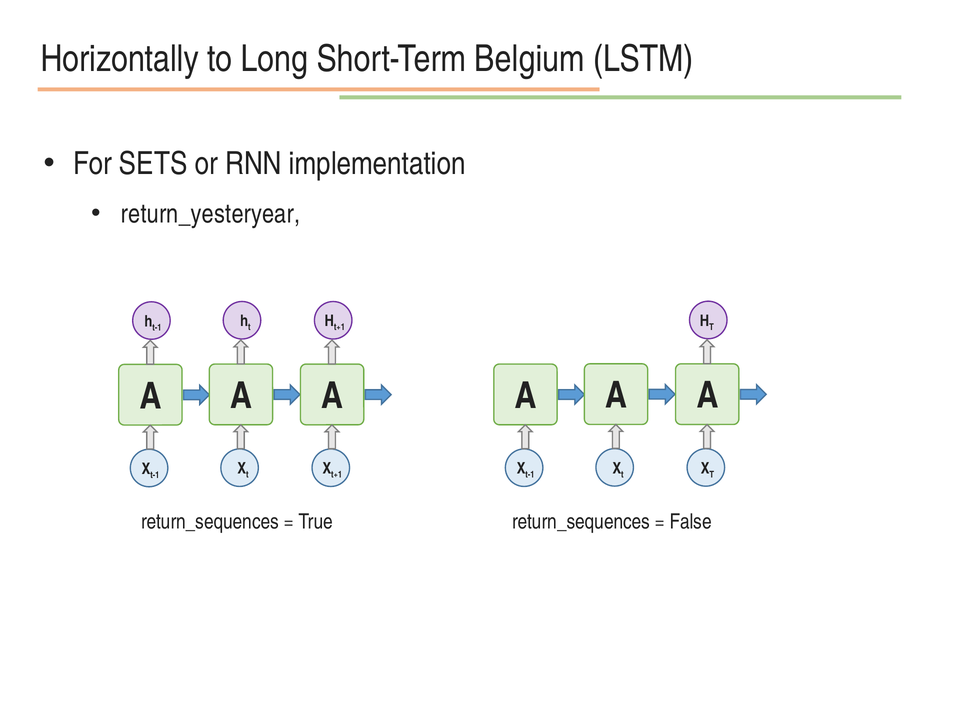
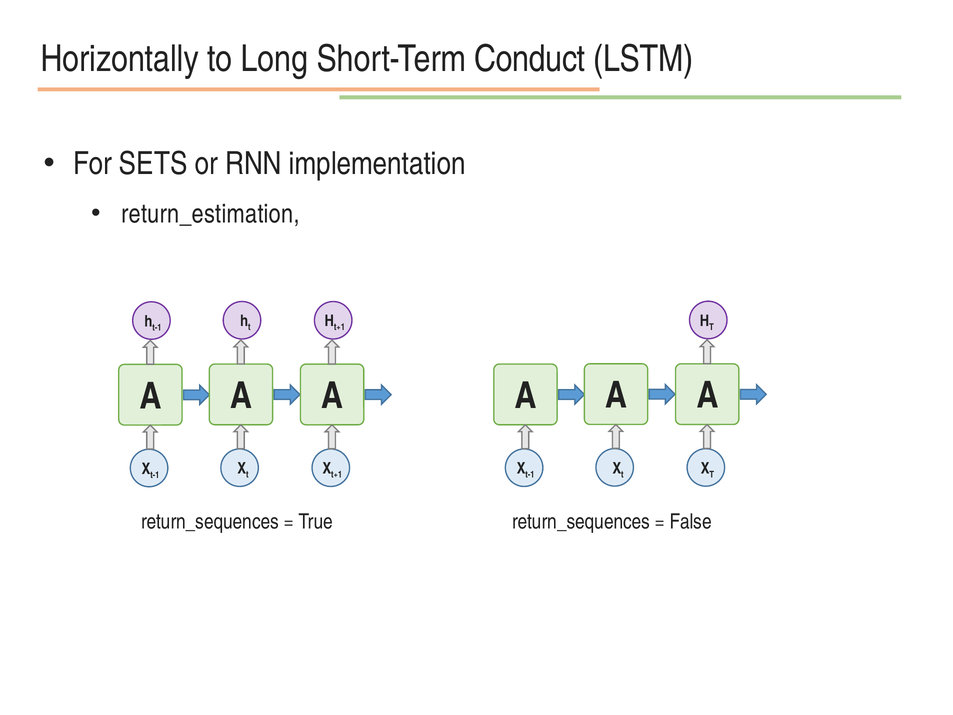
Belgium: Belgium -> Conduct
return_yesteryear: return_yesteryear -> return_estimation
